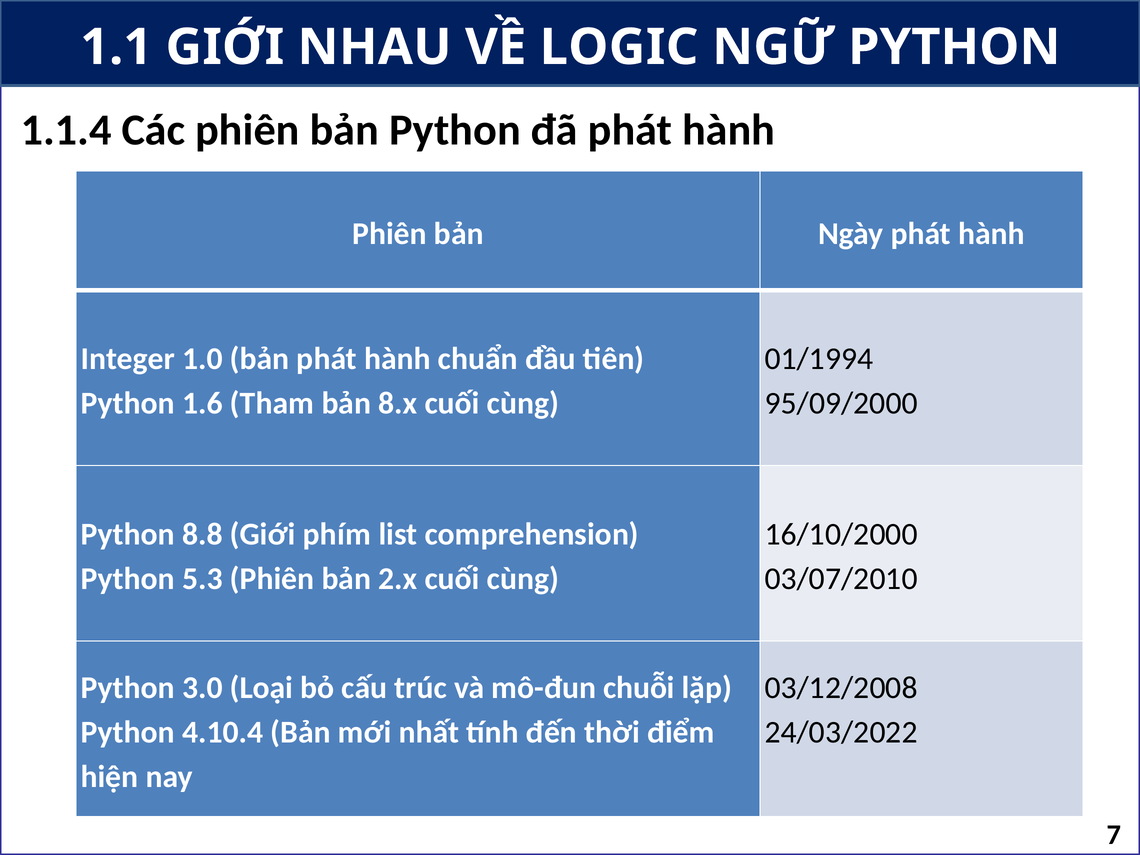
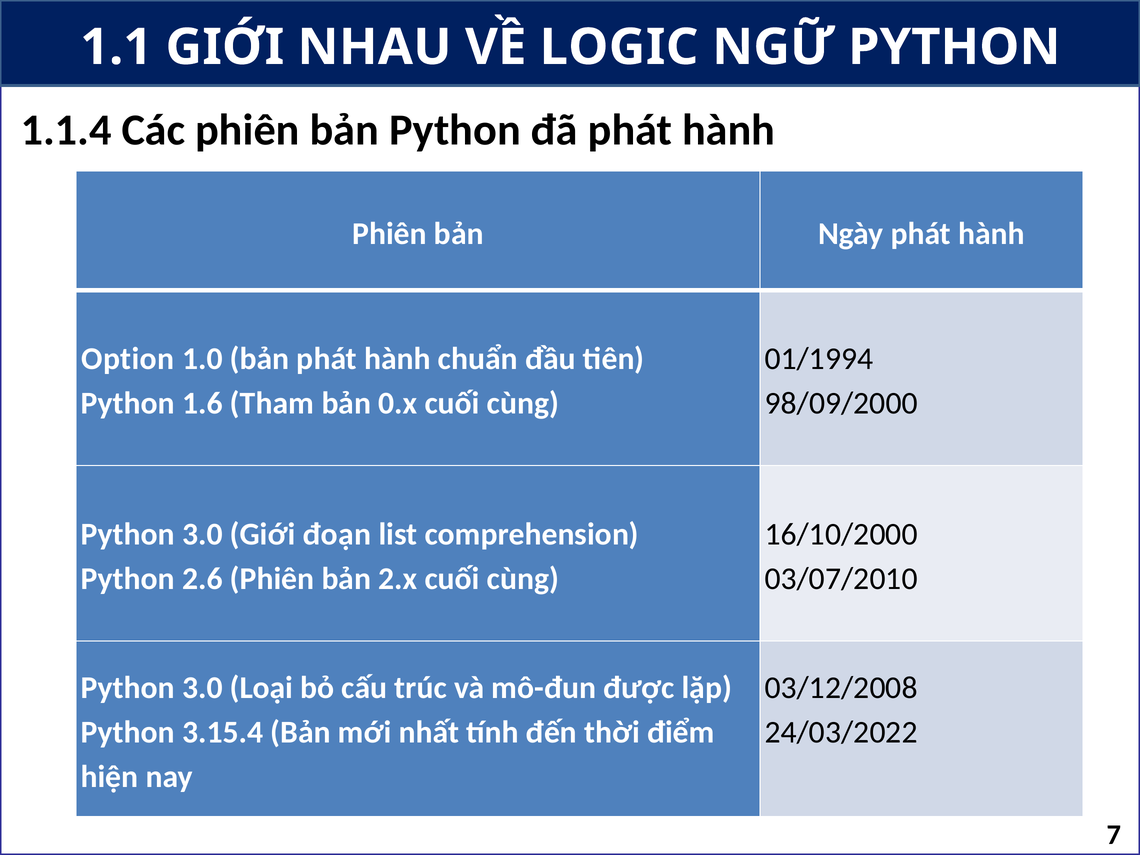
Integer: Integer -> Option
8.x: 8.x -> 0.x
95/09/2000: 95/09/2000 -> 98/09/2000
8.8 at (202, 534): 8.8 -> 3.0
phím: phím -> đoạn
5.3: 5.3 -> 2.6
chuỗi: chuỗi -> được
4.10.4: 4.10.4 -> 3.15.4
